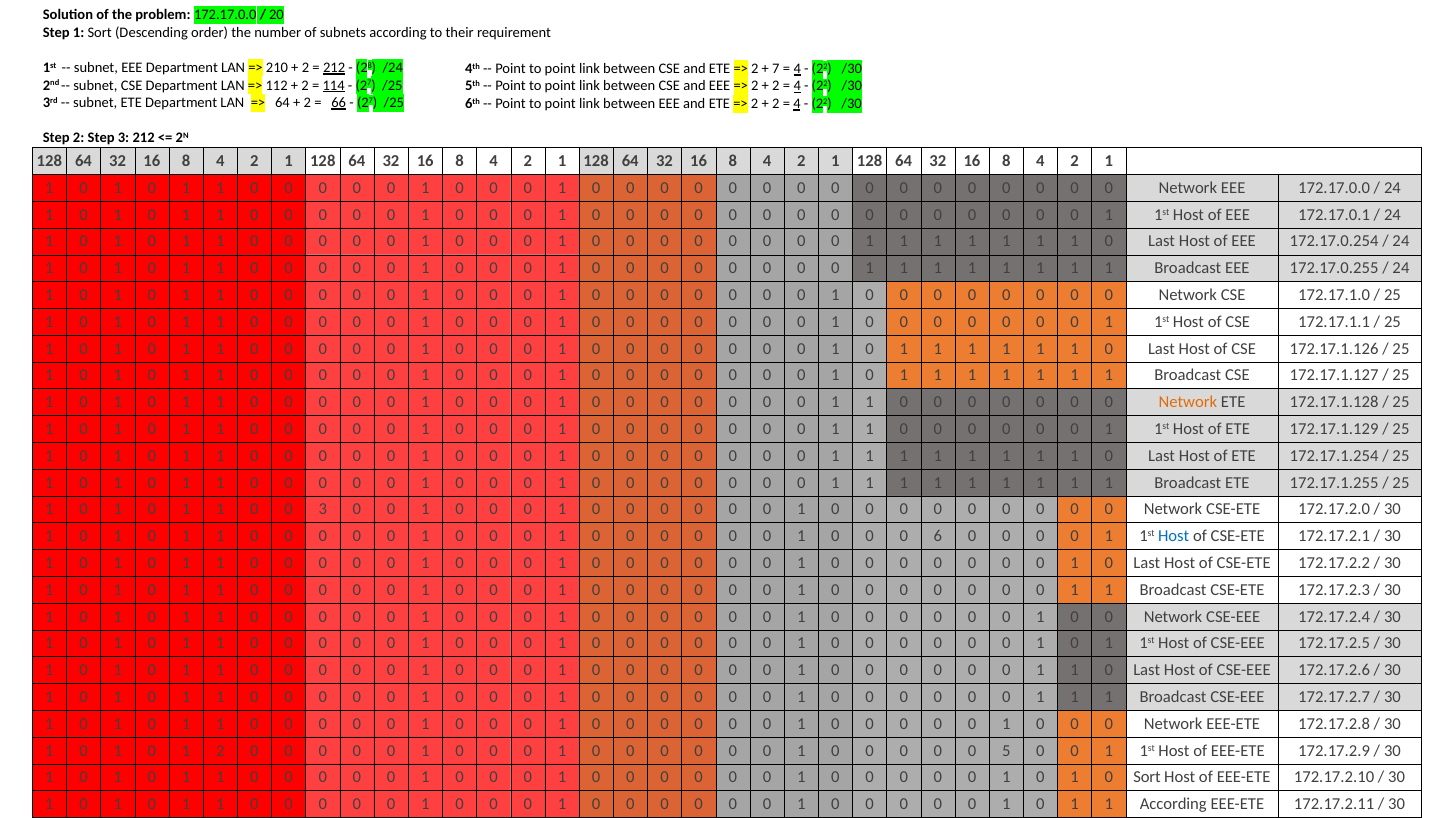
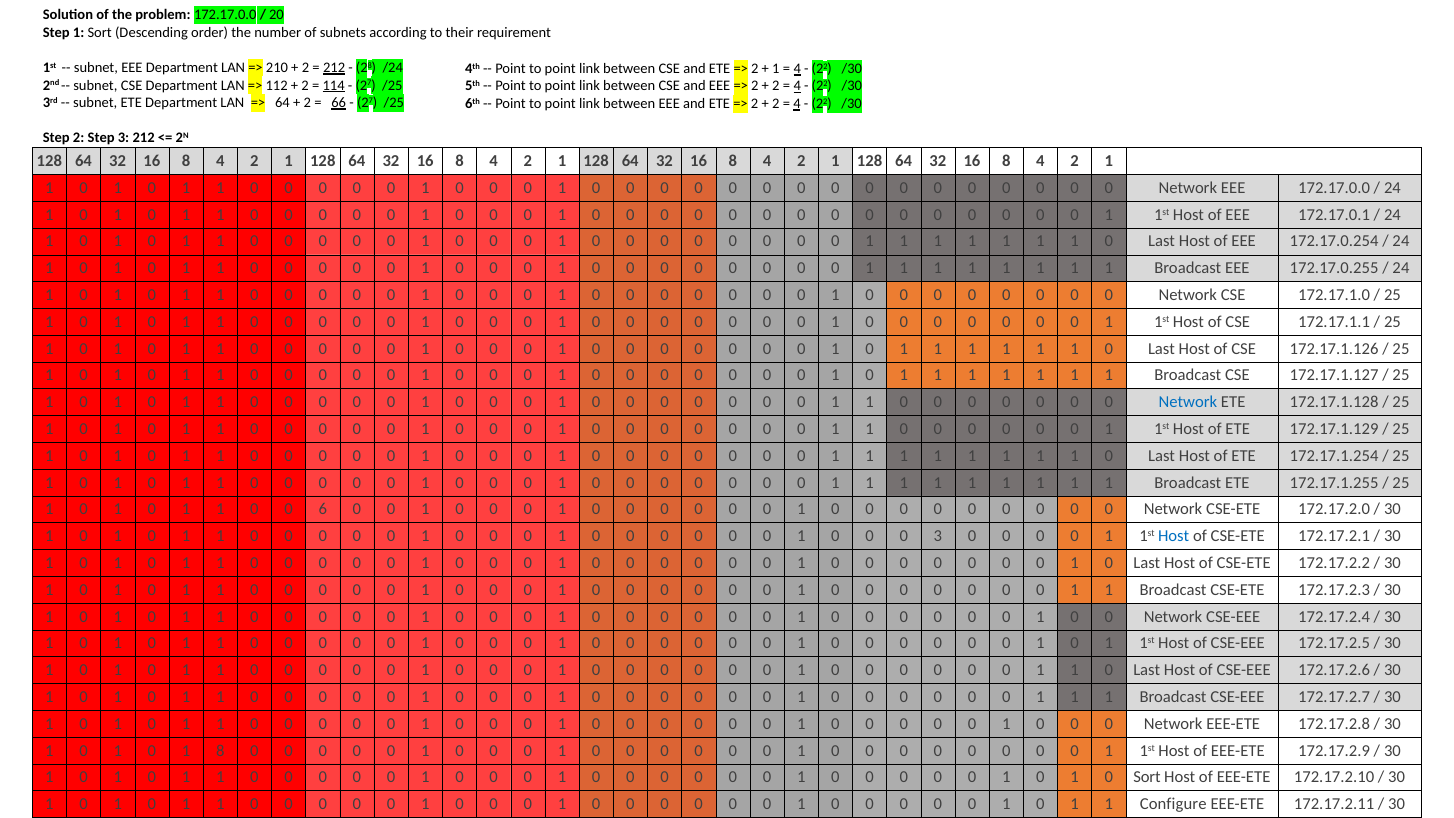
7 at (776, 69): 7 -> 1
Network at (1188, 402) colour: orange -> blue
0 3: 3 -> 6
0 6: 6 -> 3
1 2: 2 -> 8
5 at (1006, 750): 5 -> 0
1 According: According -> Configure
